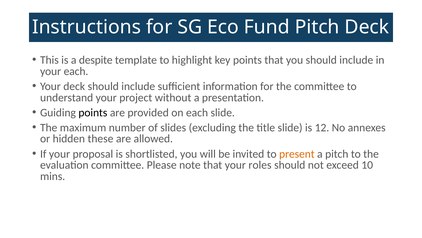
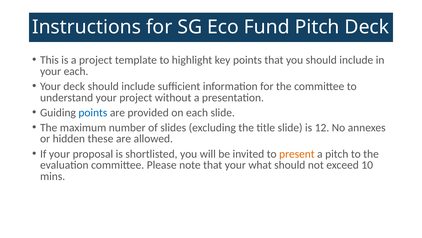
a despite: despite -> project
points at (93, 112) colour: black -> blue
roles: roles -> what
